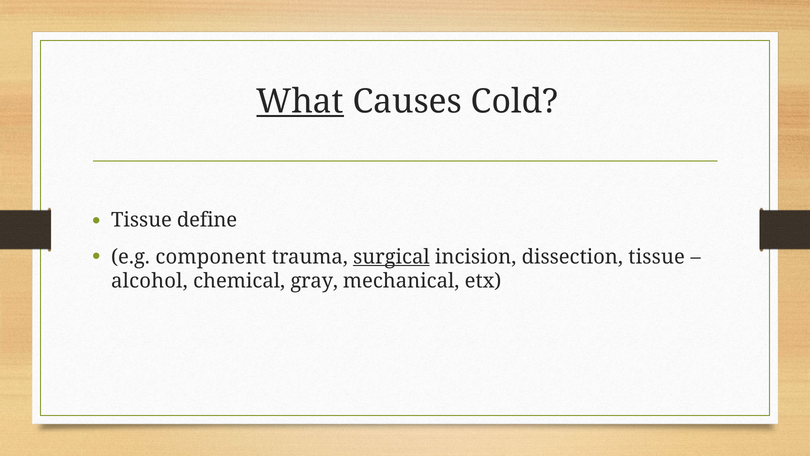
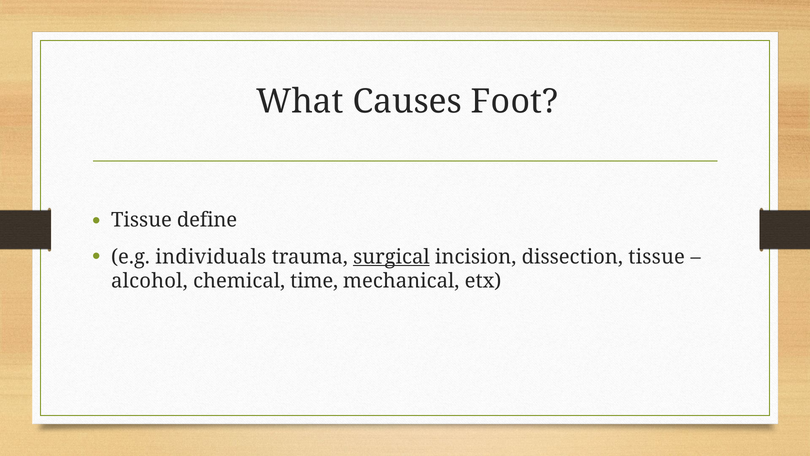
What underline: present -> none
Cold: Cold -> Foot
component: component -> individuals
gray: gray -> time
